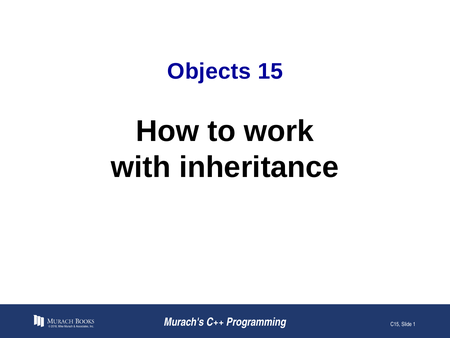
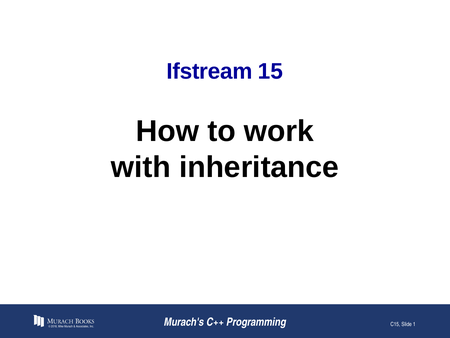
Objects: Objects -> Ifstream
